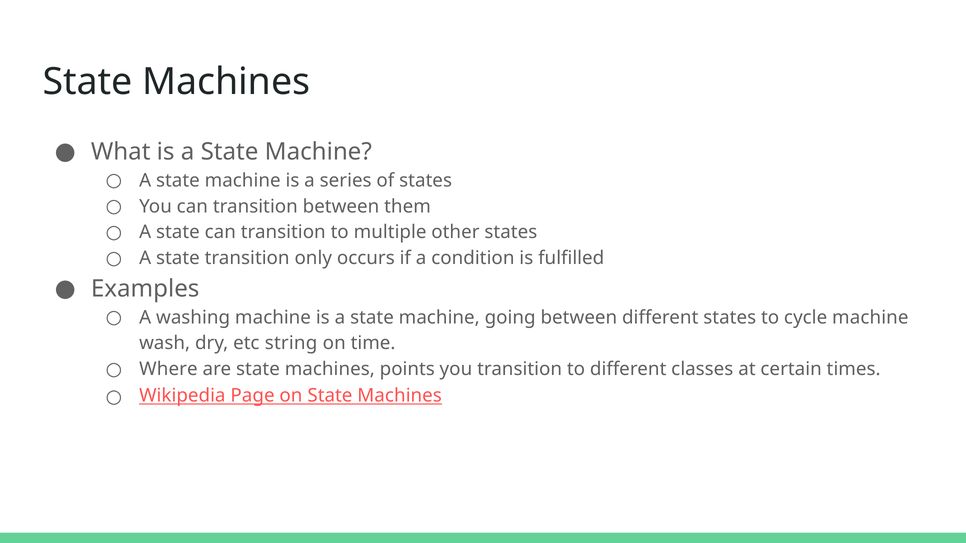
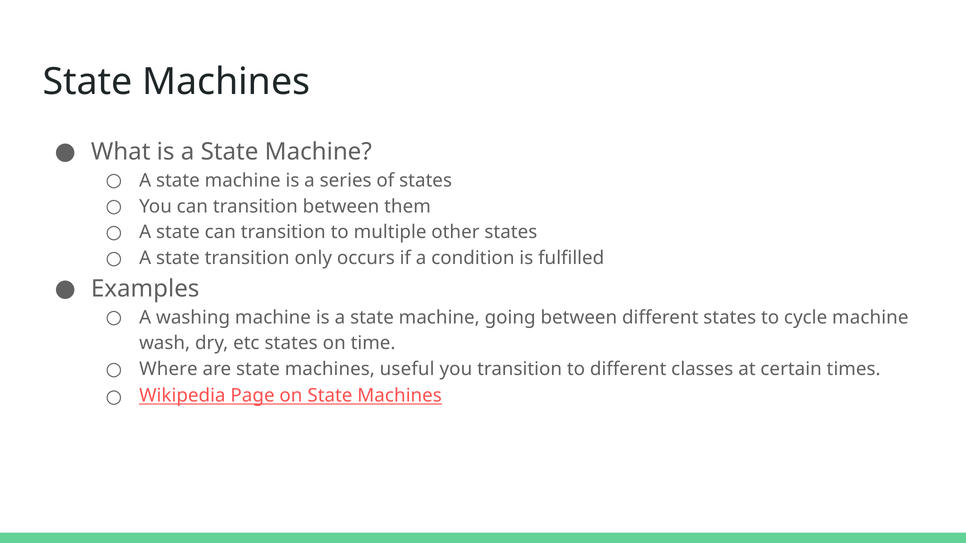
etc string: string -> states
points: points -> useful
